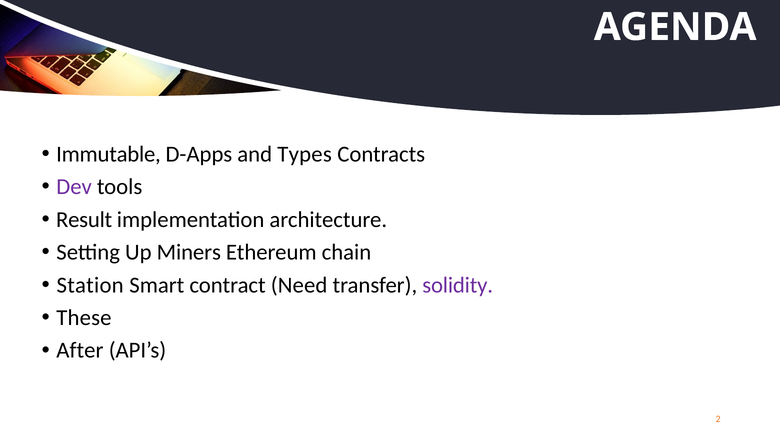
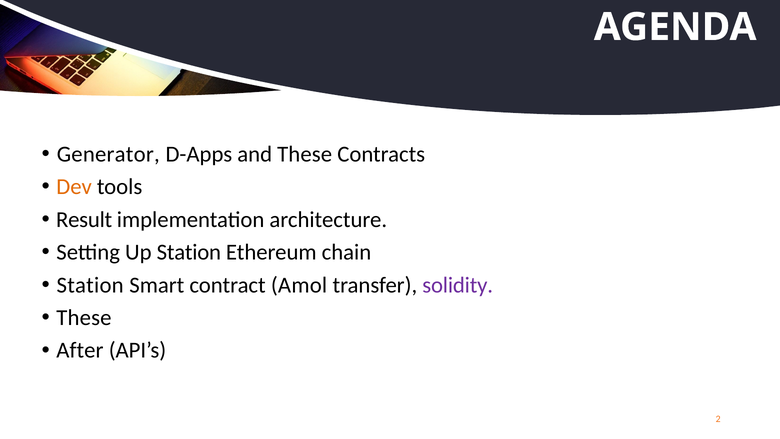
Immutable: Immutable -> Generator
and Types: Types -> These
Dev colour: purple -> orange
Up Miners: Miners -> Station
Need: Need -> Amol
